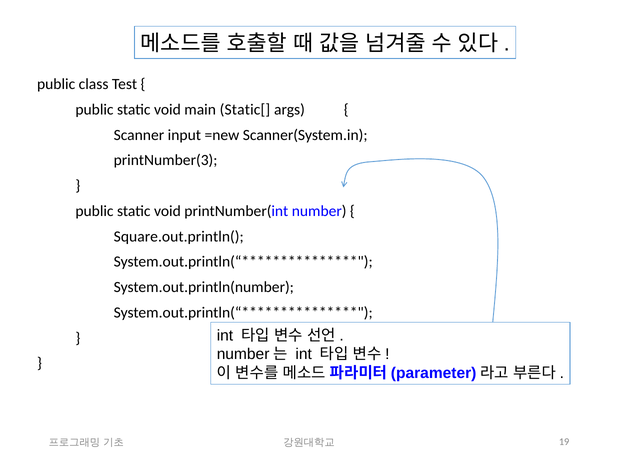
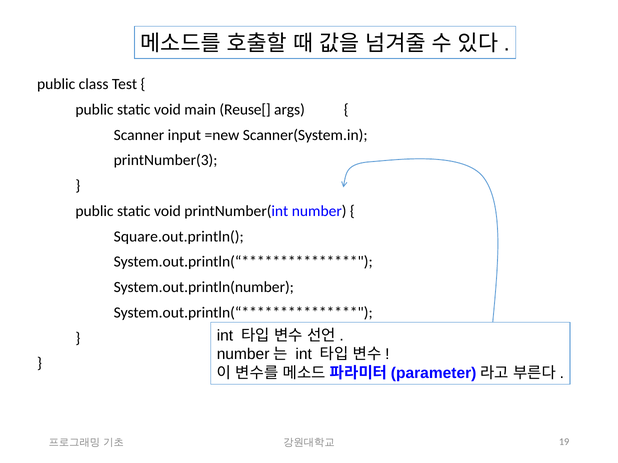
Static[: Static[ -> Reuse[
